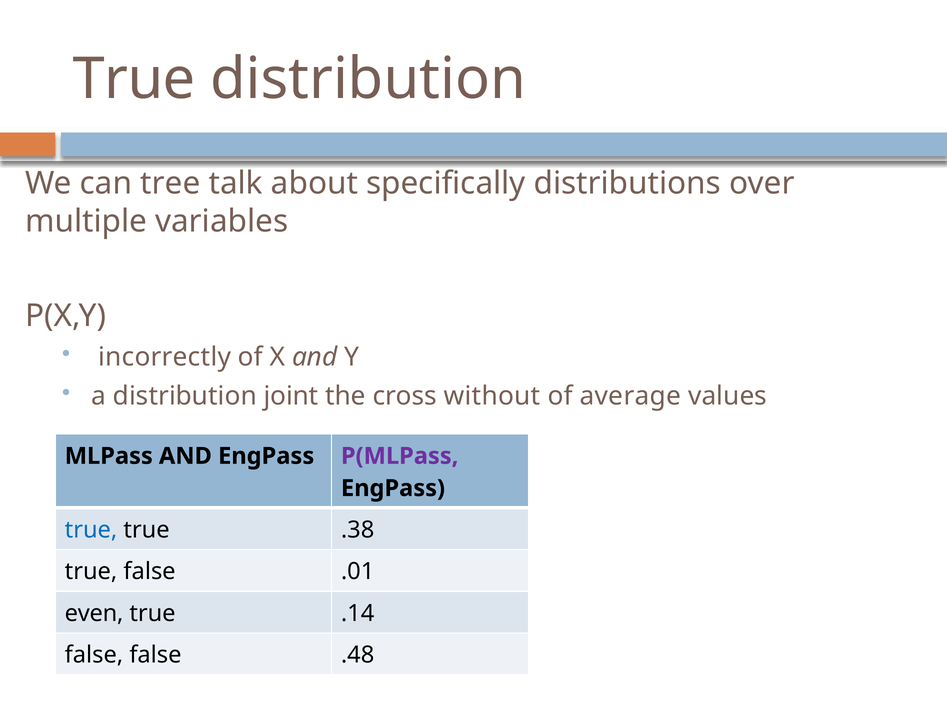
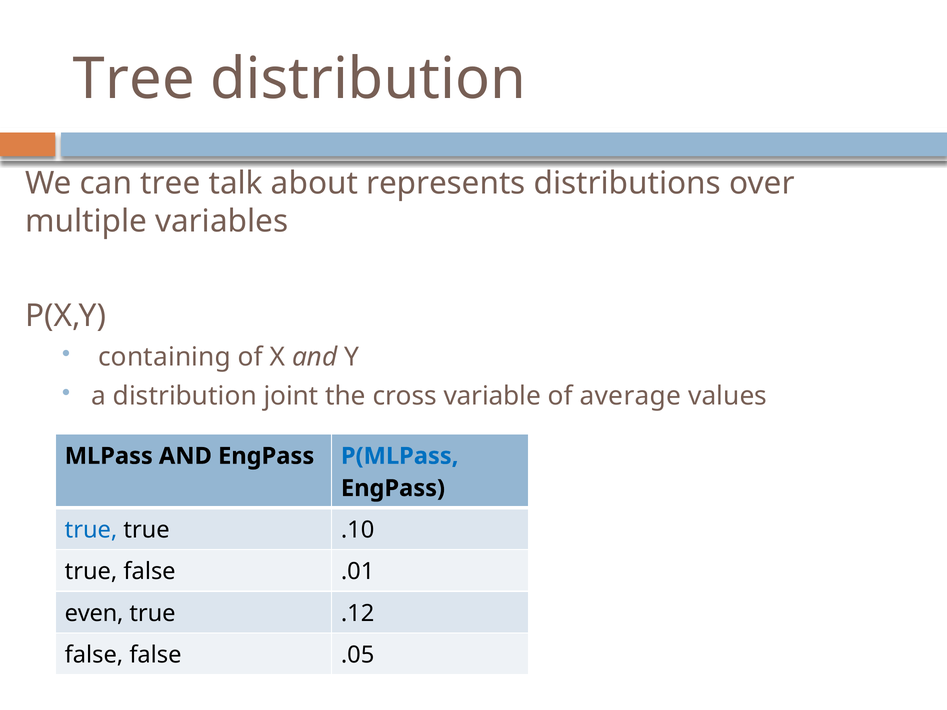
True at (134, 79): True -> Tree
specifically: specifically -> represents
incorrectly: incorrectly -> containing
without: without -> variable
P(MLPass colour: purple -> blue
.38: .38 -> .10
.14: .14 -> .12
.48: .48 -> .05
